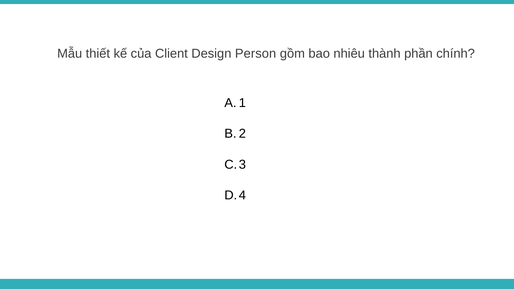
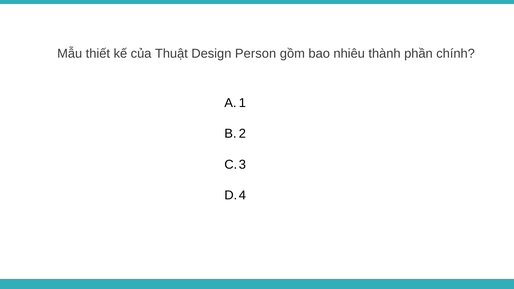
Client: Client -> Thuật
